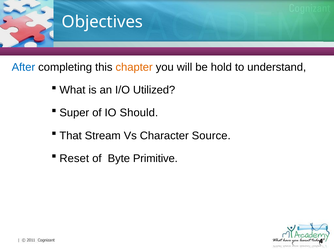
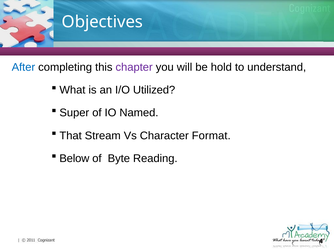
chapter colour: orange -> purple
Should: Should -> Named
Source: Source -> Format
Reset: Reset -> Below
Primitive: Primitive -> Reading
